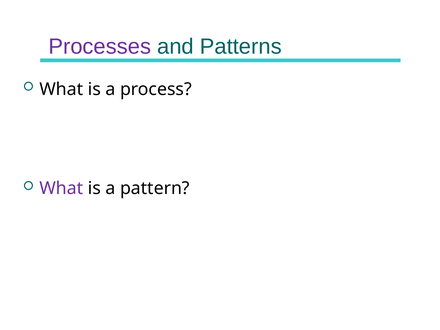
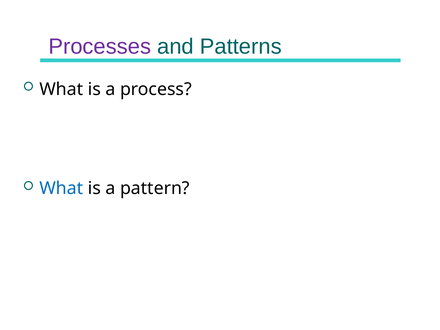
What at (61, 188) colour: purple -> blue
